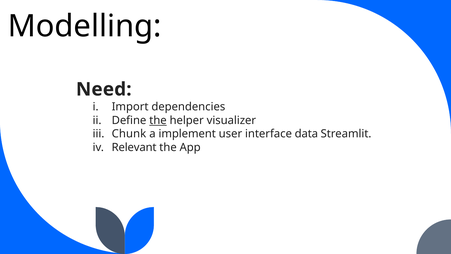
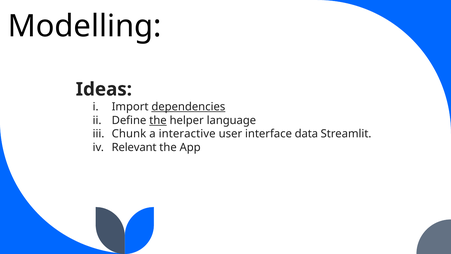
Need: Need -> Ideas
dependencies underline: none -> present
visualizer: visualizer -> language
implement: implement -> interactive
